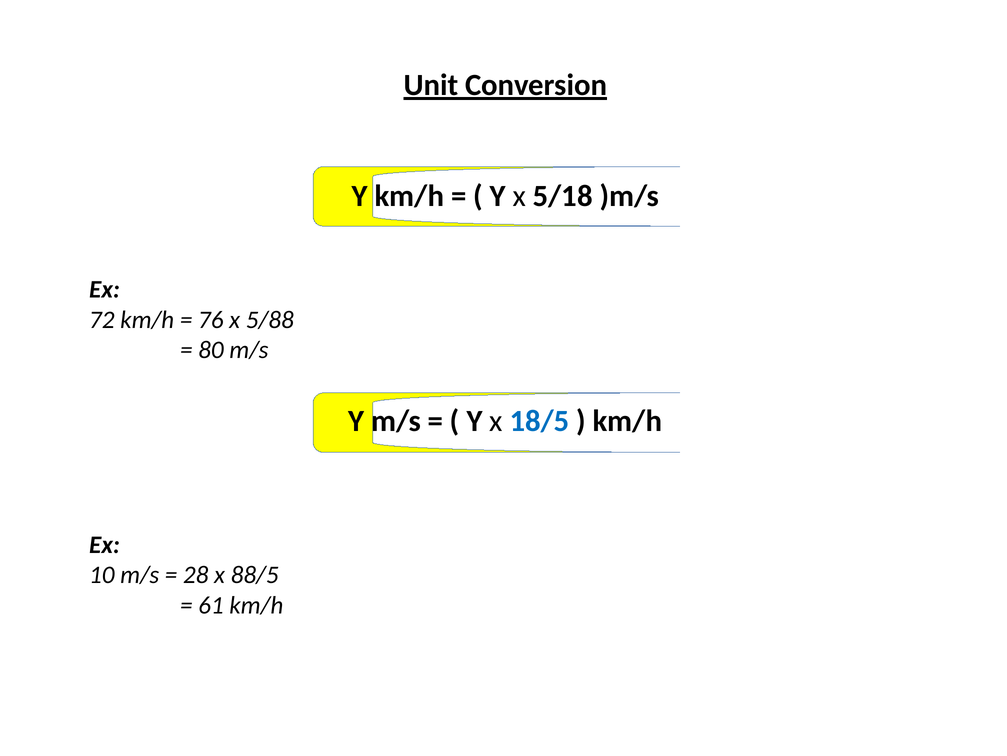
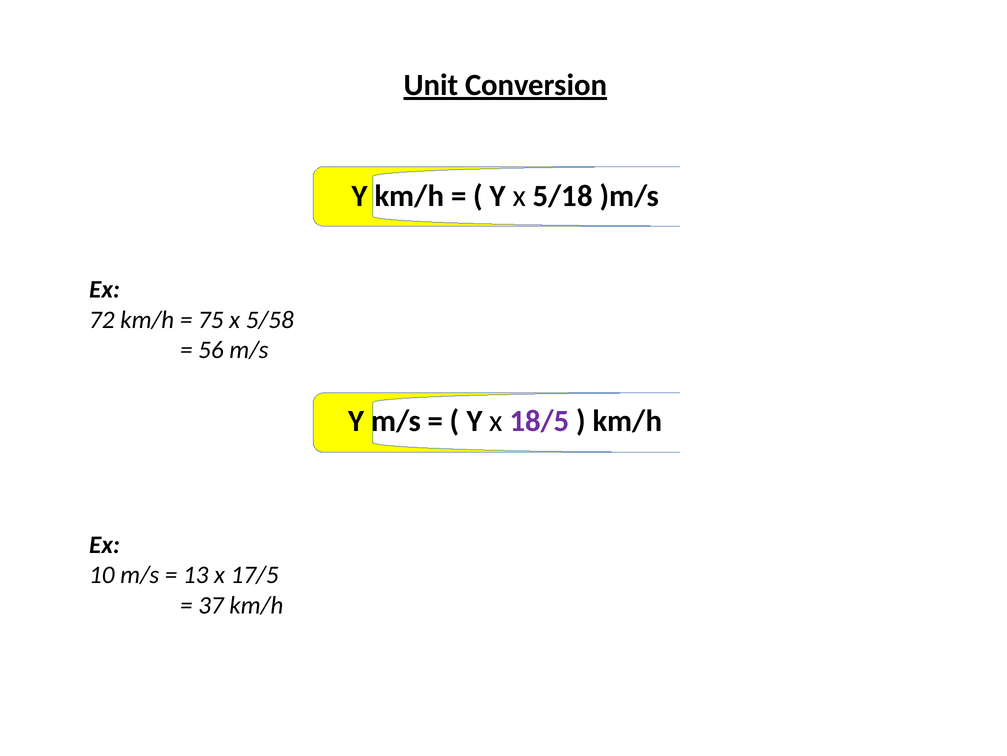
76: 76 -> 75
5/88: 5/88 -> 5/58
80: 80 -> 56
18/5 colour: blue -> purple
28: 28 -> 13
88/5: 88/5 -> 17/5
61: 61 -> 37
